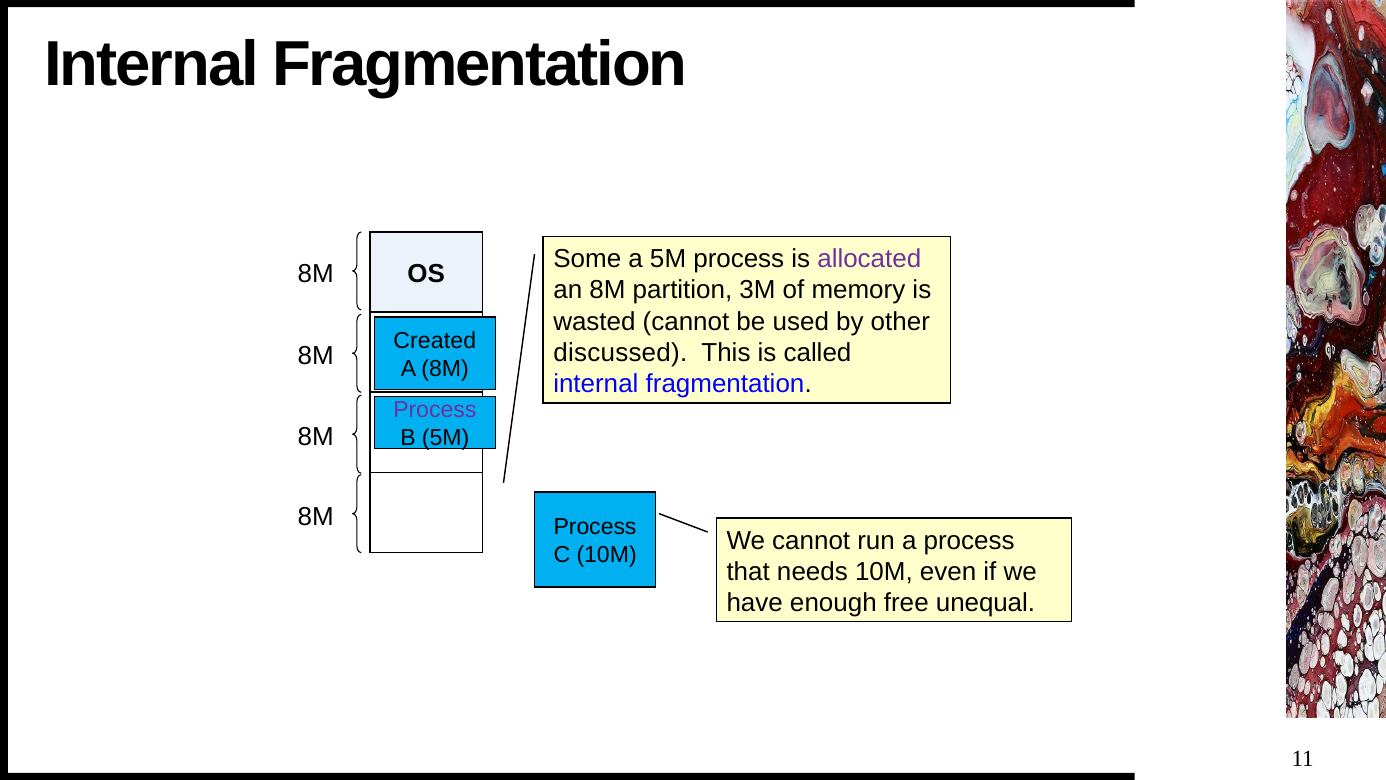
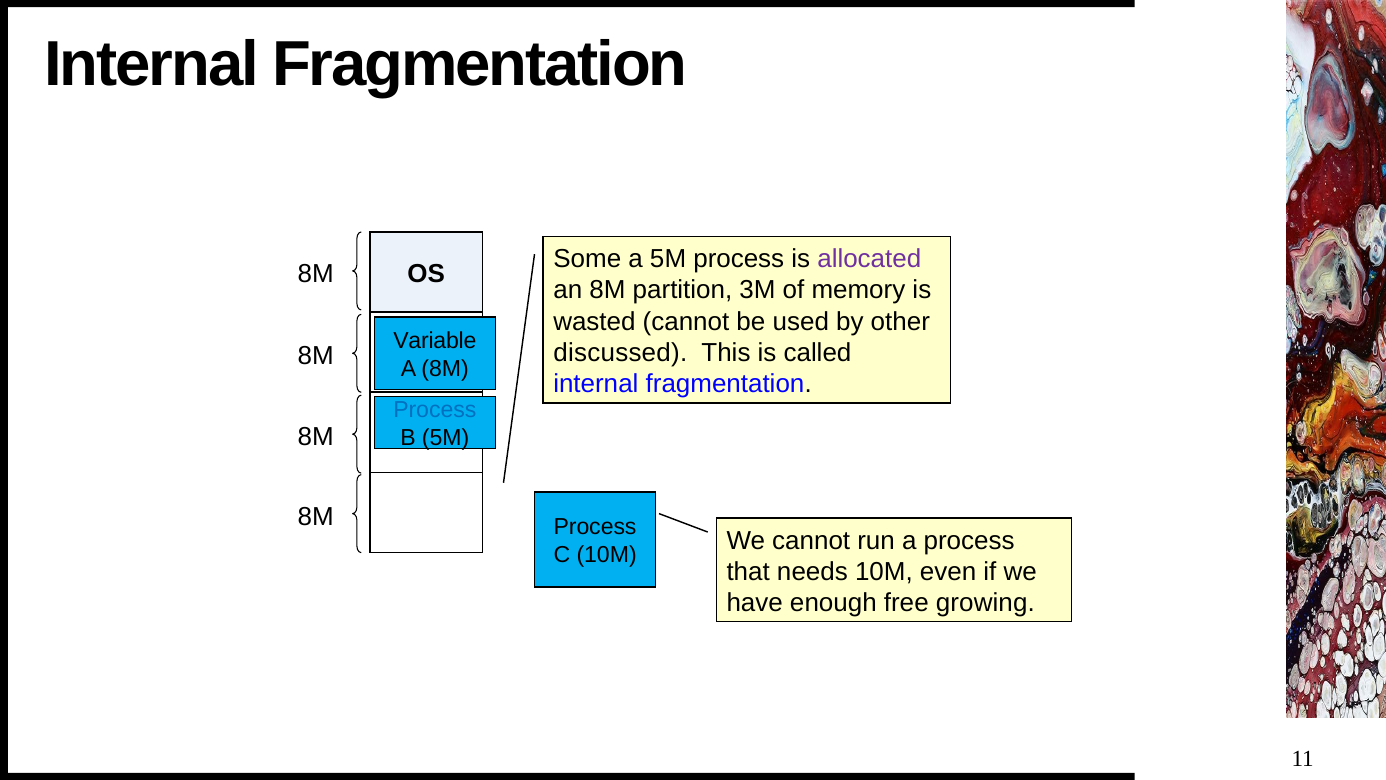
Created: Created -> Variable
Process at (435, 410) colour: purple -> blue
unequal: unequal -> growing
